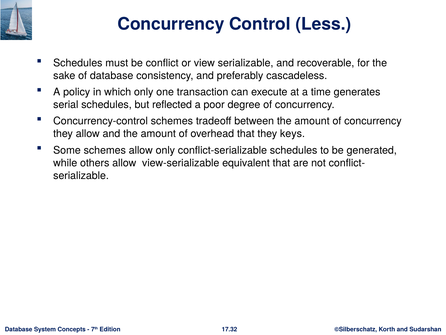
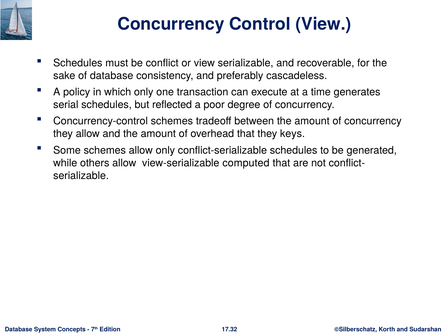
Control Less: Less -> View
equivalent: equivalent -> computed
